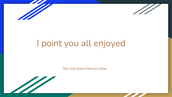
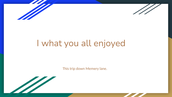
point: point -> what
